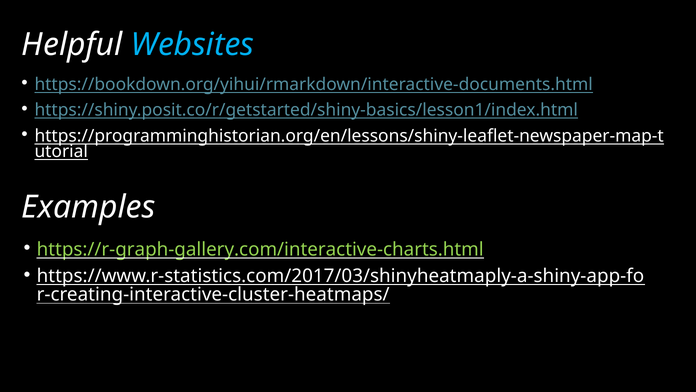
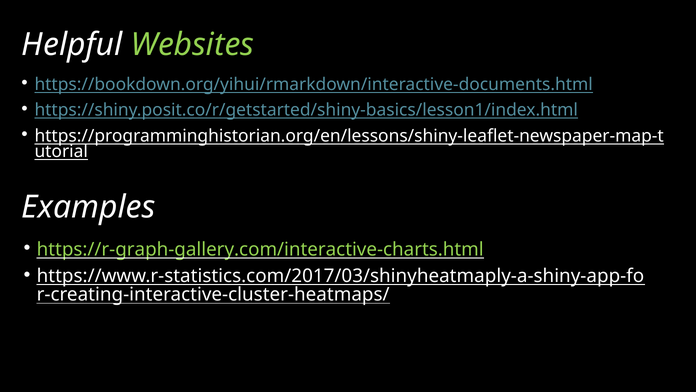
Websites colour: light blue -> light green
